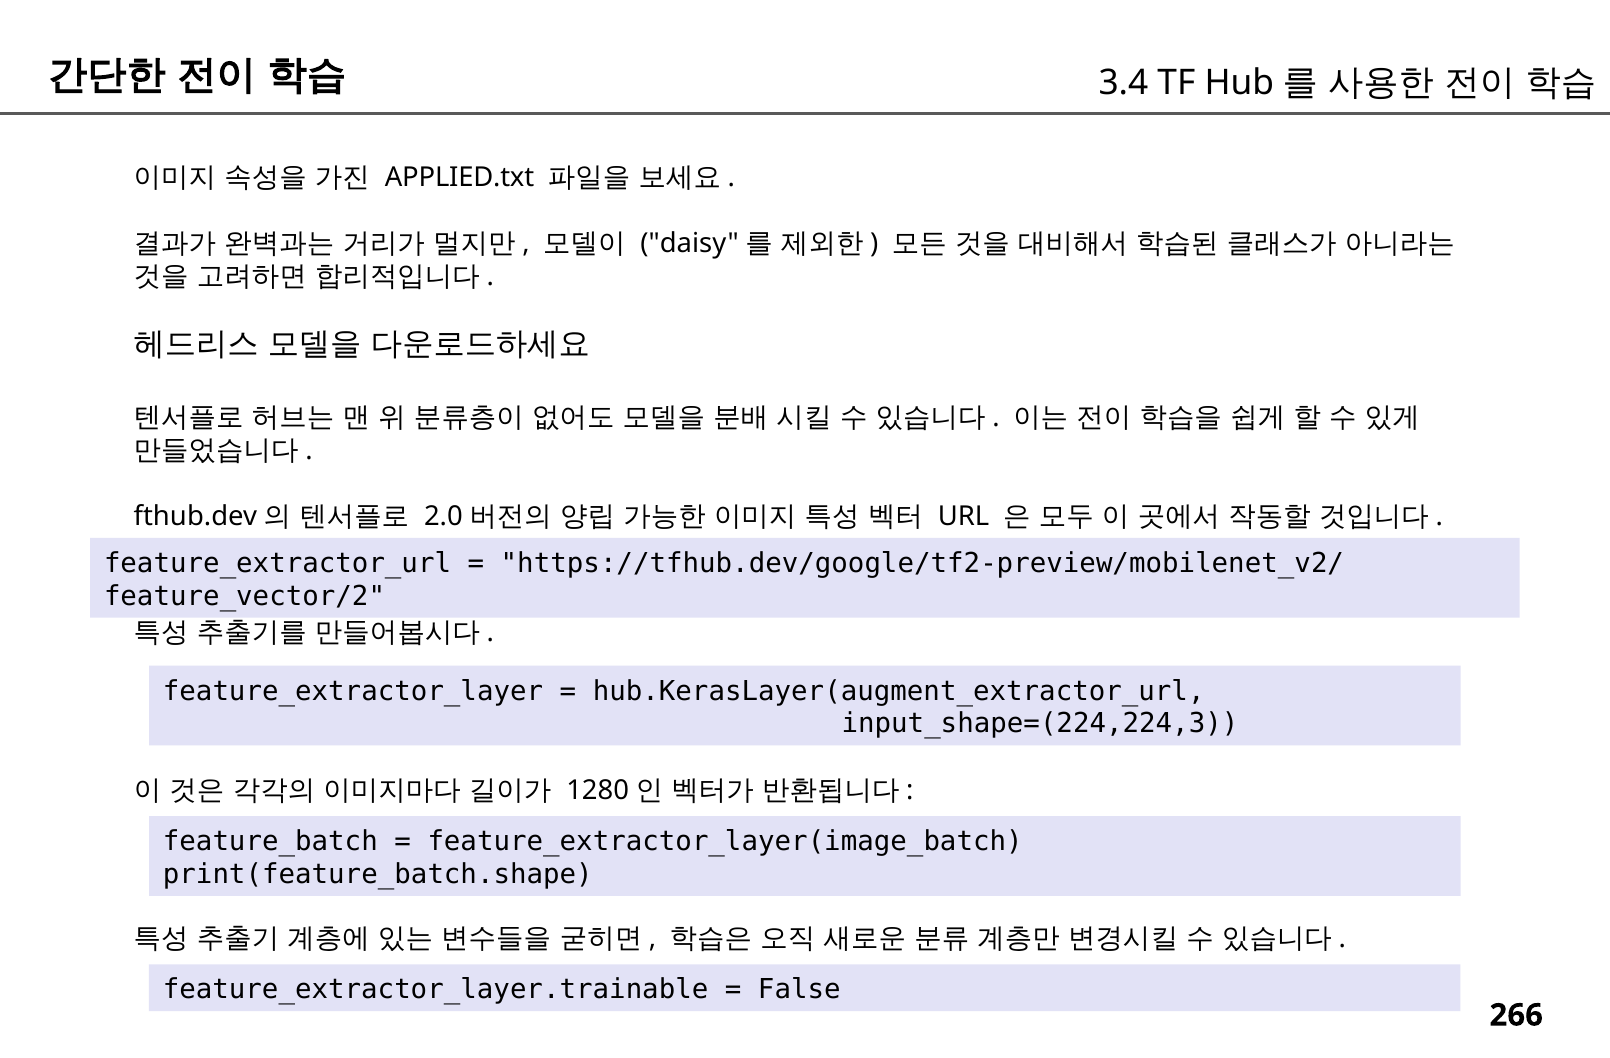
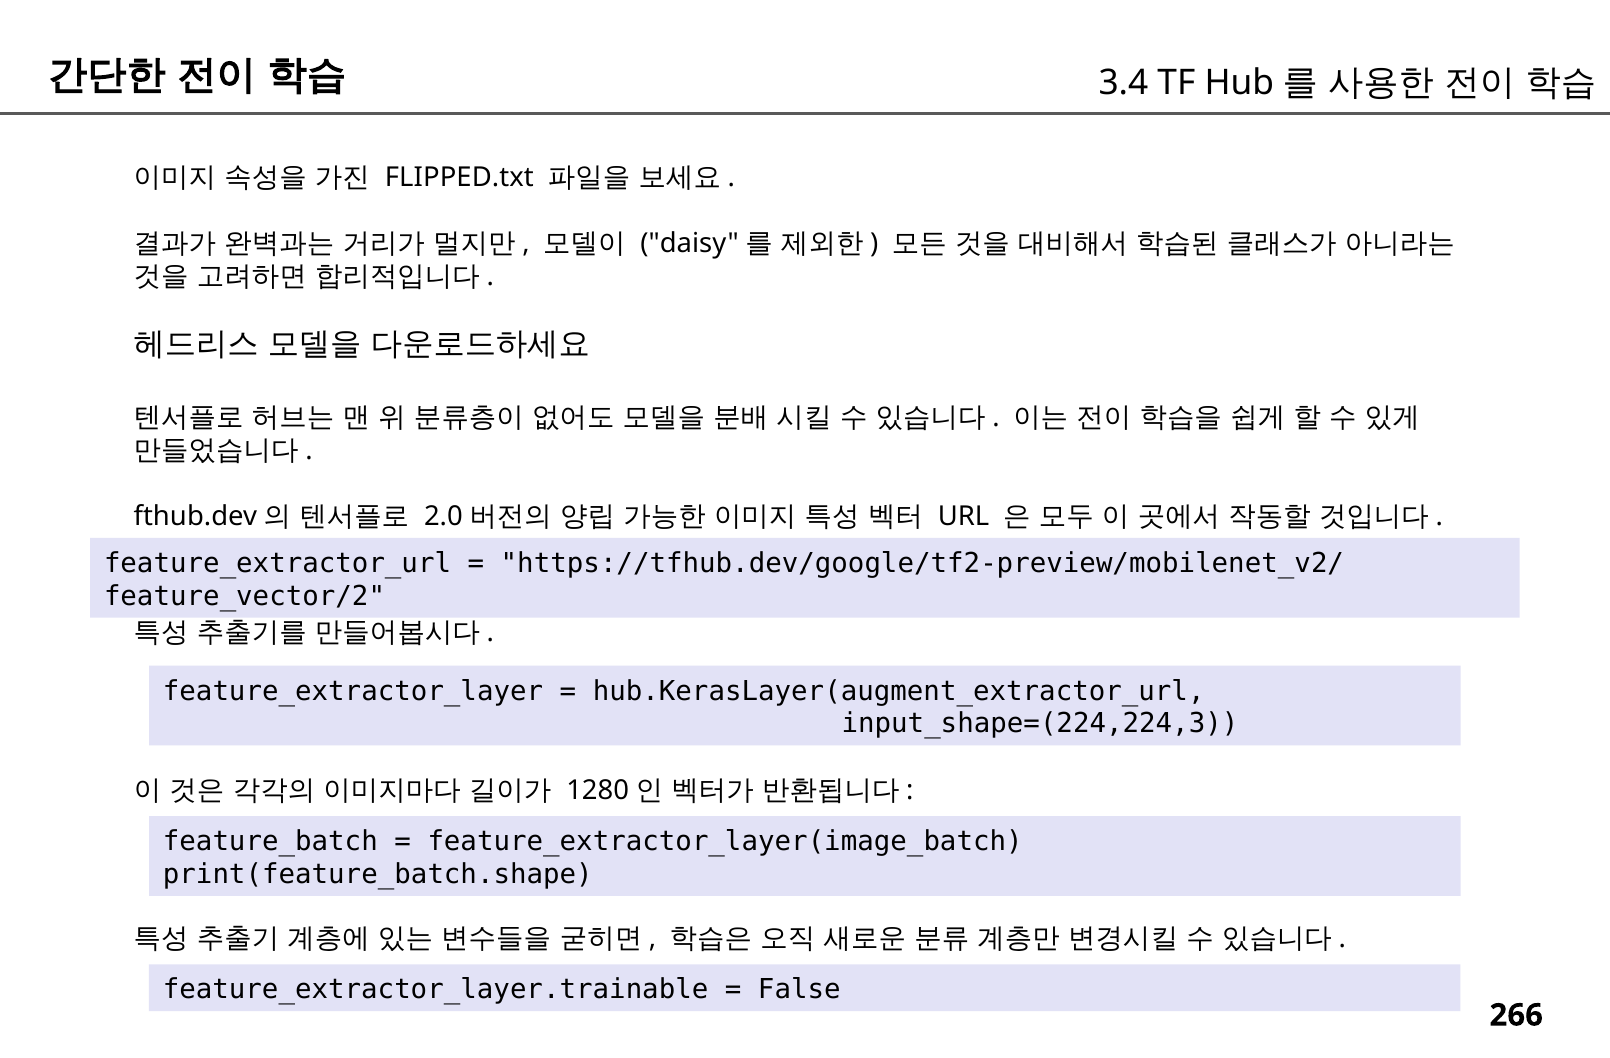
APPLIED.txt: APPLIED.txt -> FLIPPED.txt
